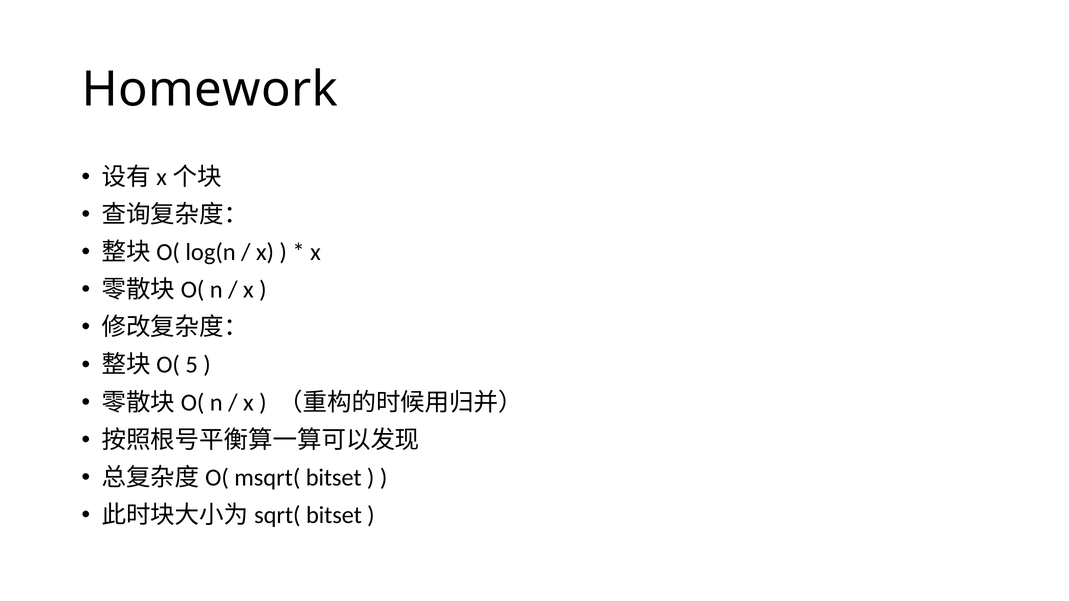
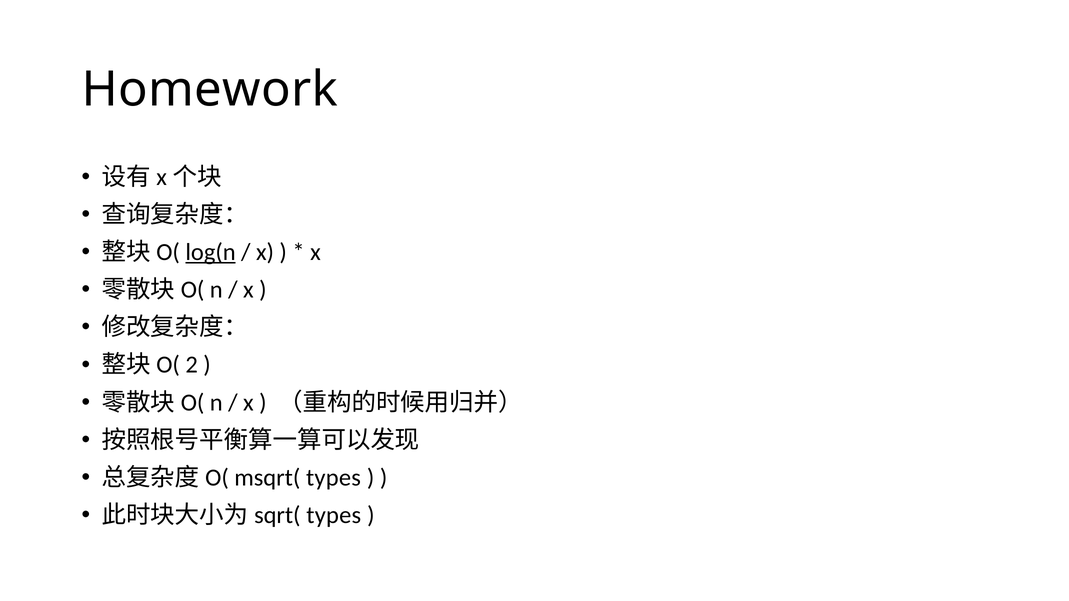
log(n underline: none -> present
5: 5 -> 2
msqrt( bitset: bitset -> types
bitset at (334, 515): bitset -> types
